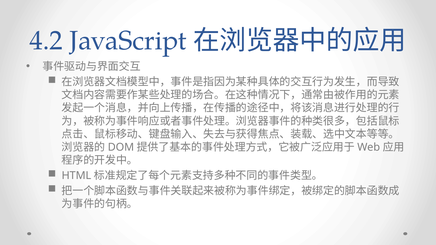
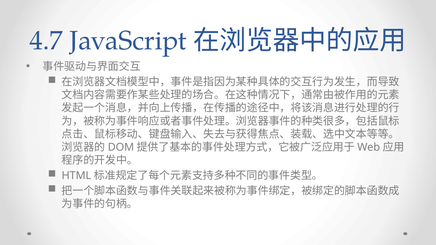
4.2: 4.2 -> 4.7
